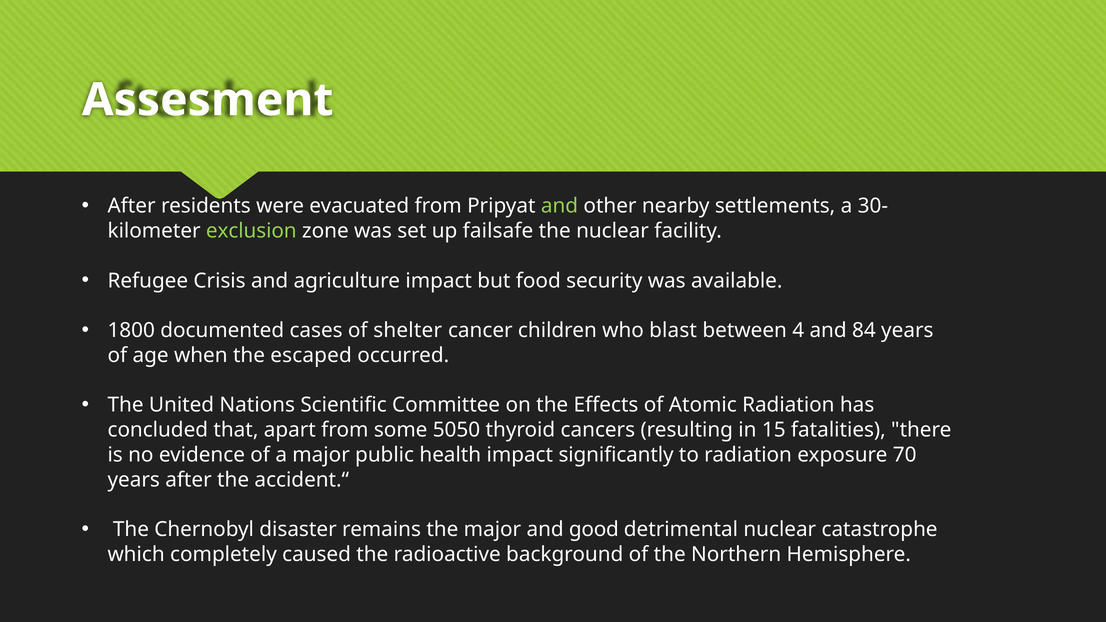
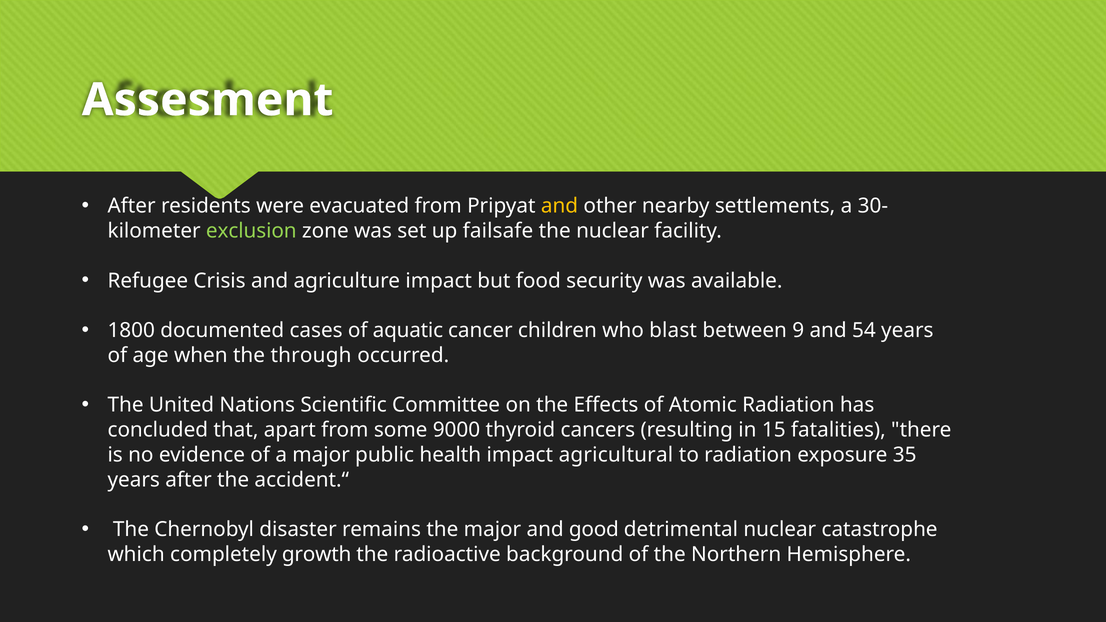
and at (560, 206) colour: light green -> yellow
shelter: shelter -> aquatic
4: 4 -> 9
84: 84 -> 54
escaped: escaped -> through
5050: 5050 -> 9000
significantly: significantly -> agricultural
70: 70 -> 35
caused: caused -> growth
